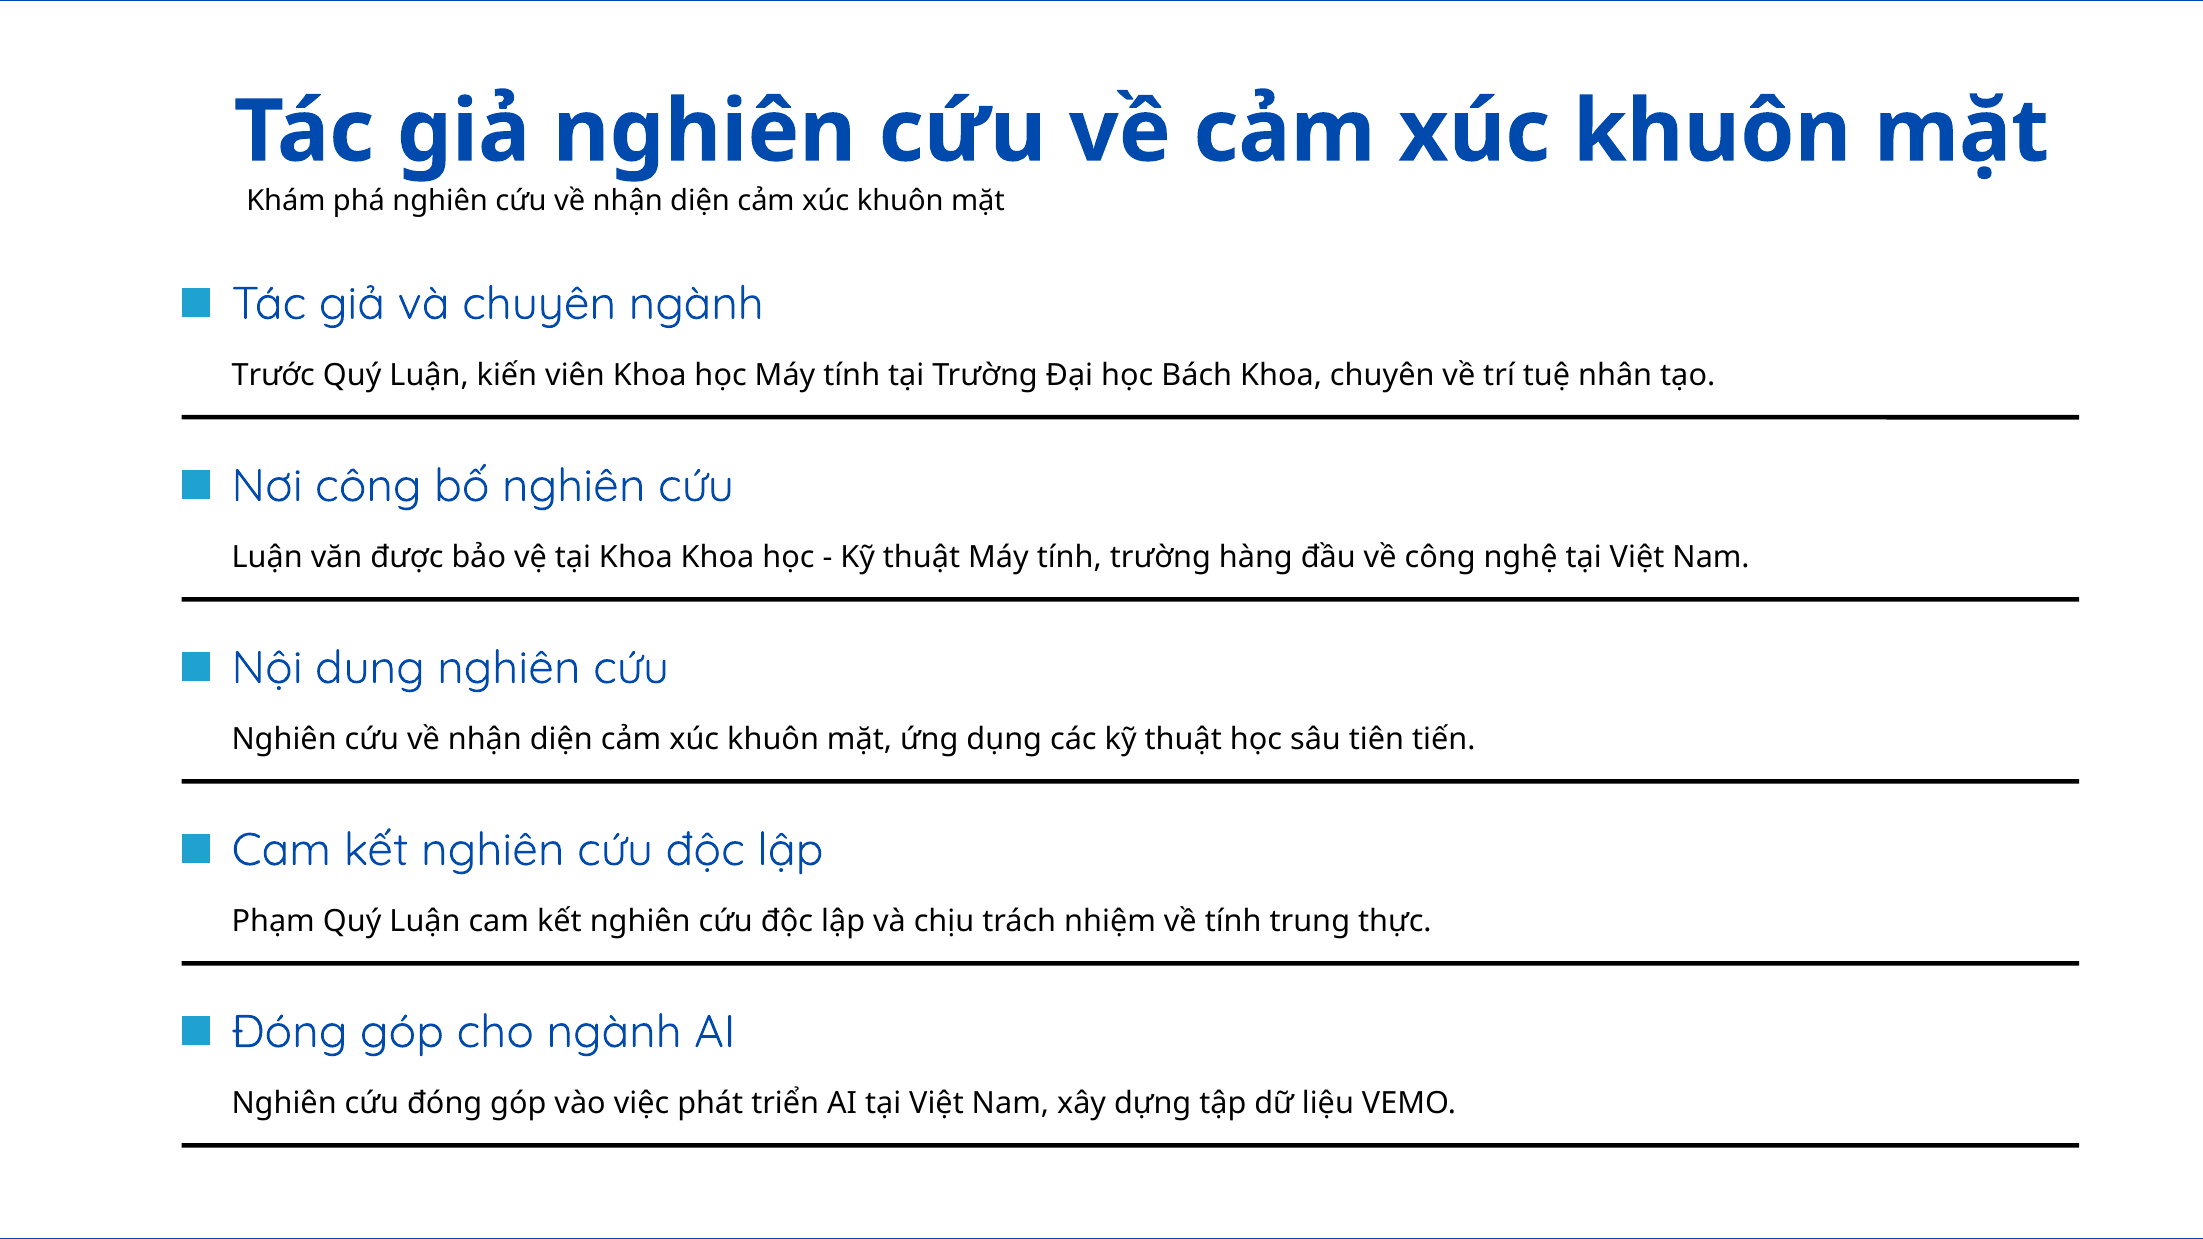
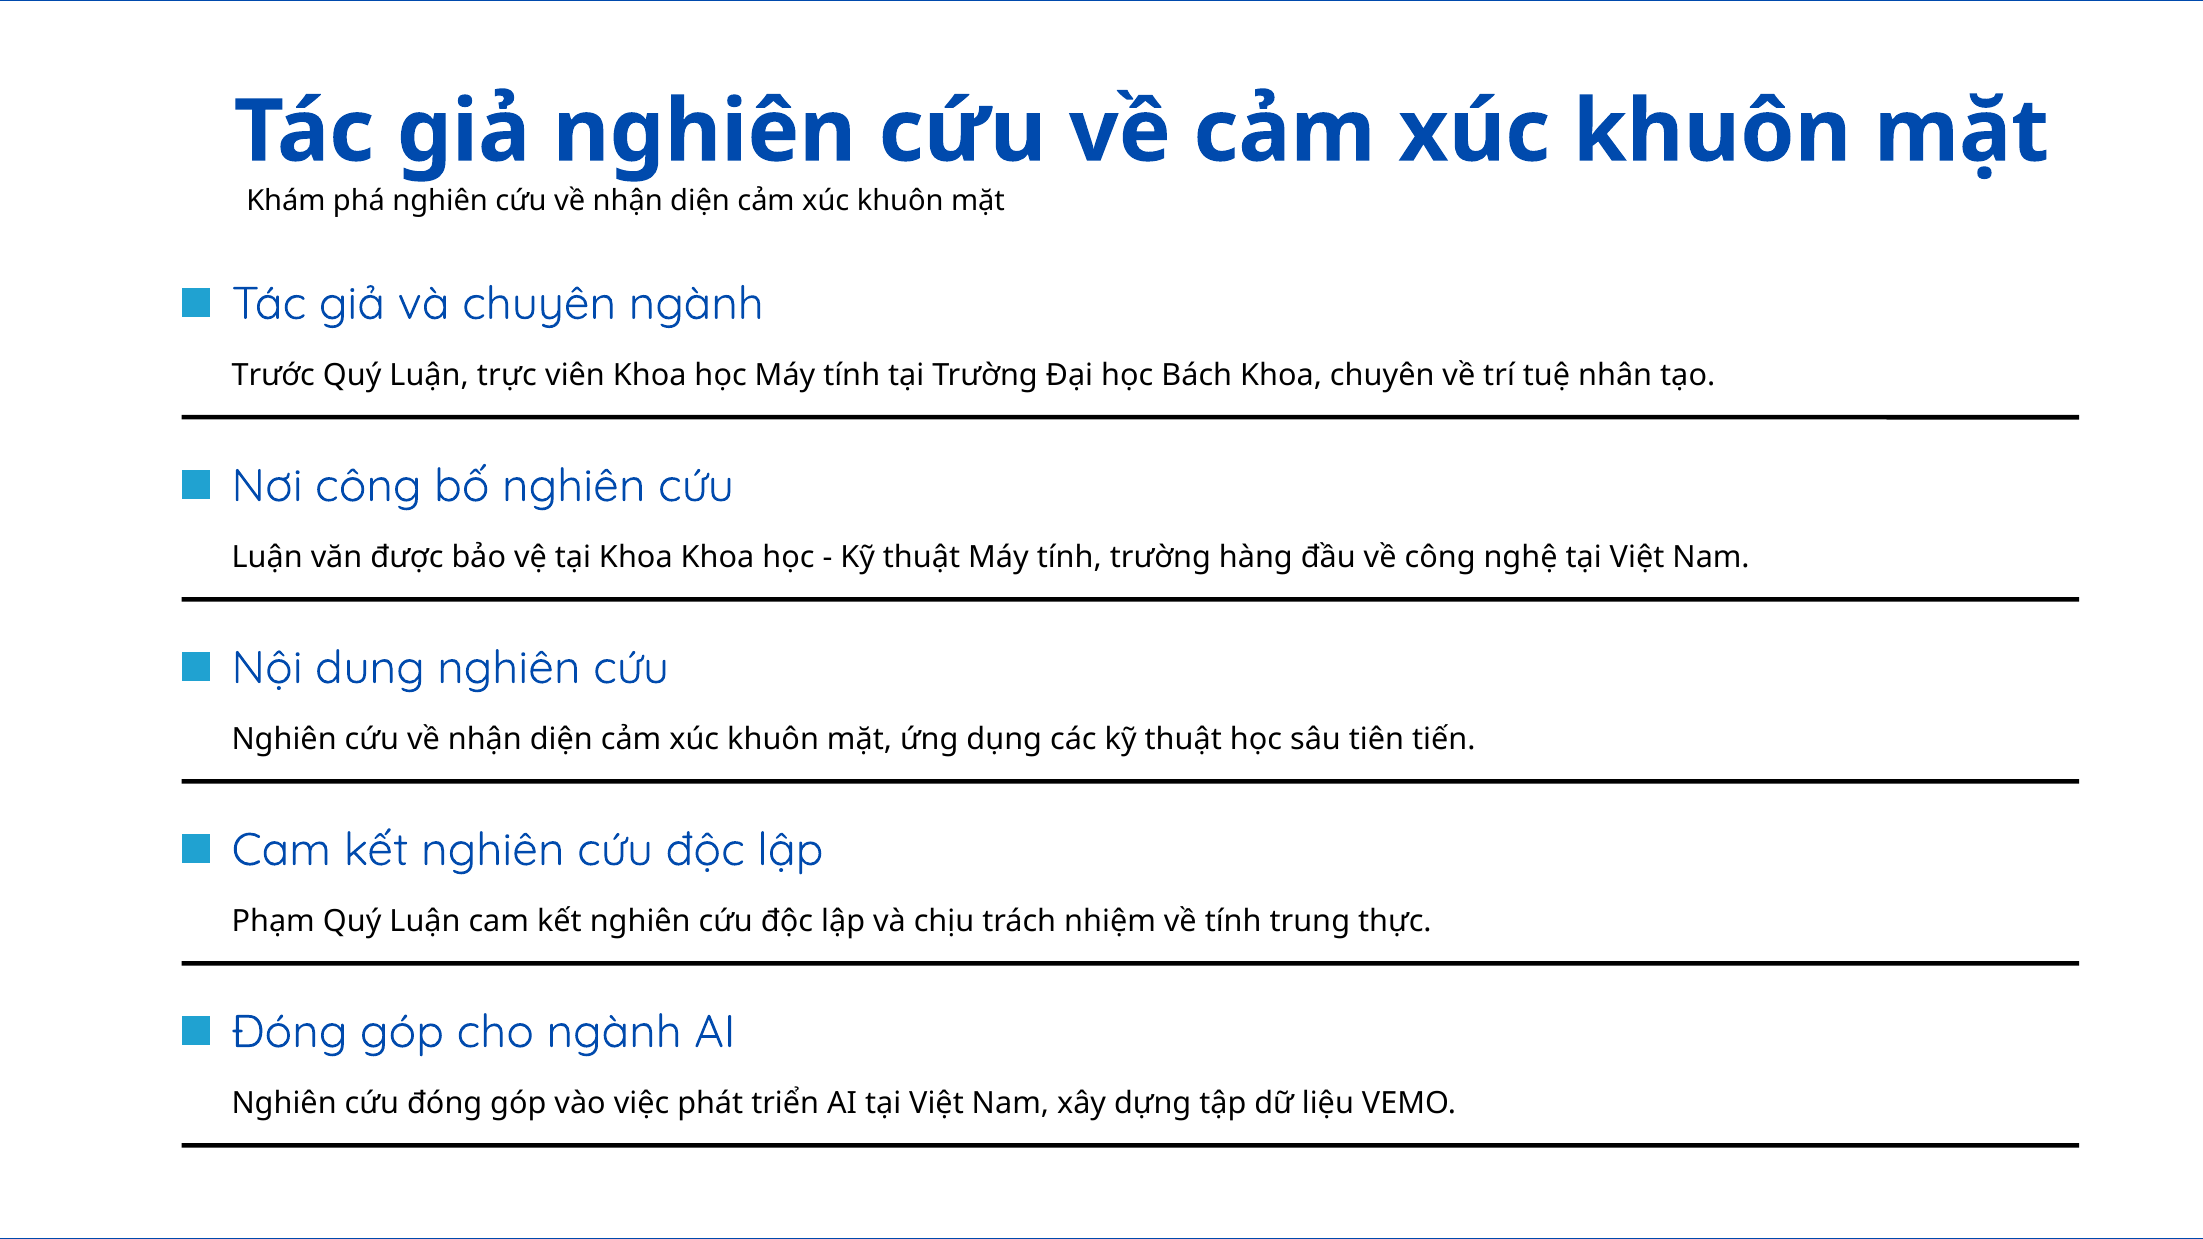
kiến: kiến -> trực
